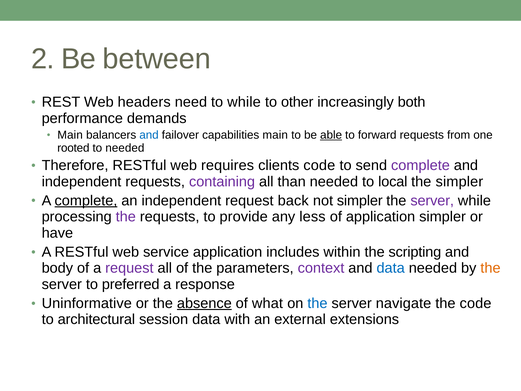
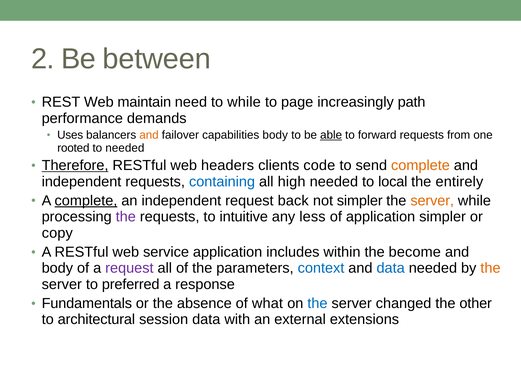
headers: headers -> maintain
other: other -> page
both: both -> path
Main at (70, 135): Main -> Uses
and at (149, 135) colour: blue -> orange
capabilities main: main -> body
Therefore underline: none -> present
requires: requires -> headers
complete at (420, 165) colour: purple -> orange
containing colour: purple -> blue
than: than -> high
the simpler: simpler -> entirely
server at (432, 201) colour: purple -> orange
provide: provide -> intuitive
have: have -> copy
scripting: scripting -> become
context colour: purple -> blue
Uninformative: Uninformative -> Fundamentals
absence underline: present -> none
navigate: navigate -> changed
the code: code -> other
